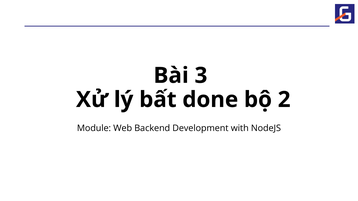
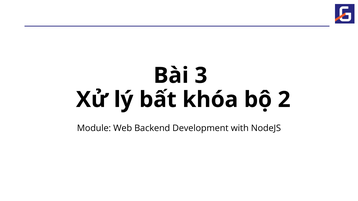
done: done -> khóa
